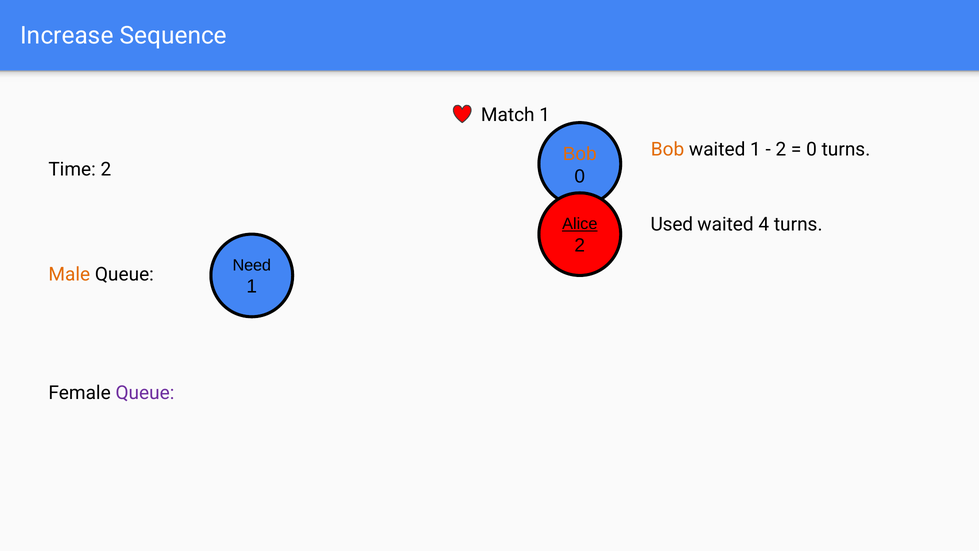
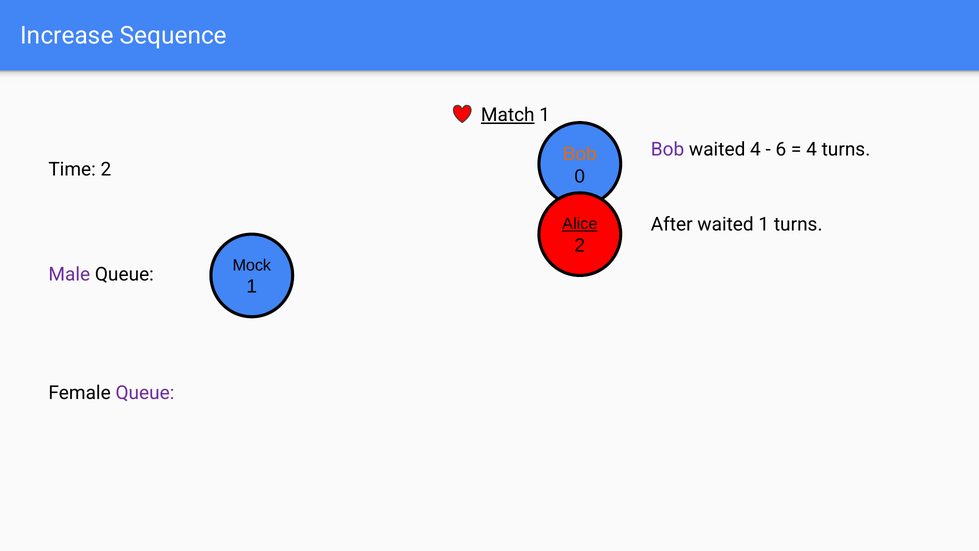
Match underline: none -> present
Bob at (668, 149) colour: orange -> purple
waited 1: 1 -> 4
2 at (781, 149): 2 -> 6
0 at (811, 149): 0 -> 4
Used: Used -> After
waited 4: 4 -> 1
Need: Need -> Mock
Male colour: orange -> purple
